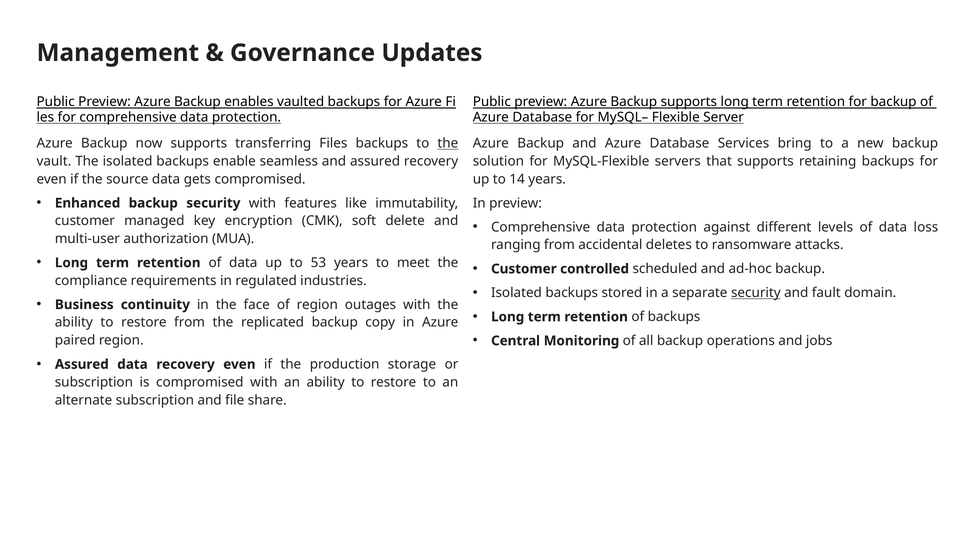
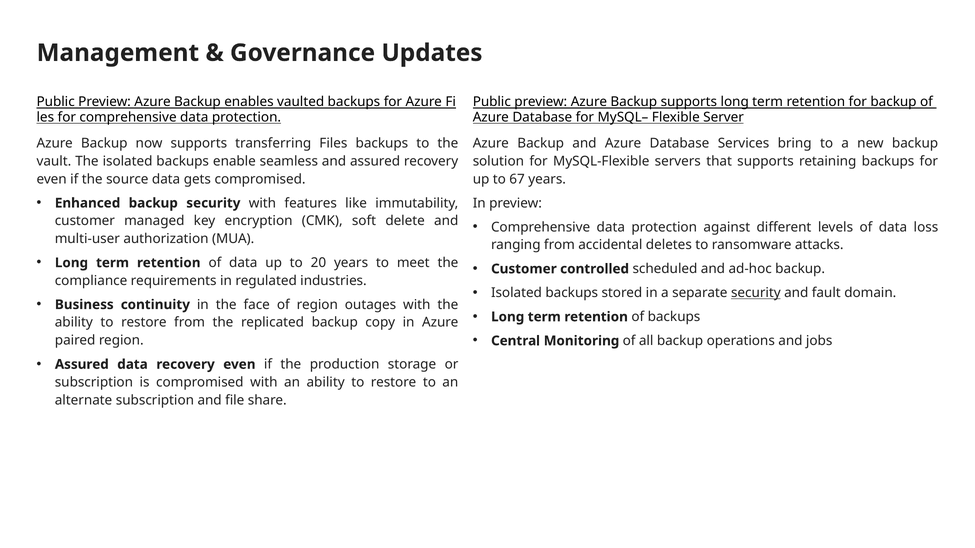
the at (448, 143) underline: present -> none
14: 14 -> 67
53: 53 -> 20
